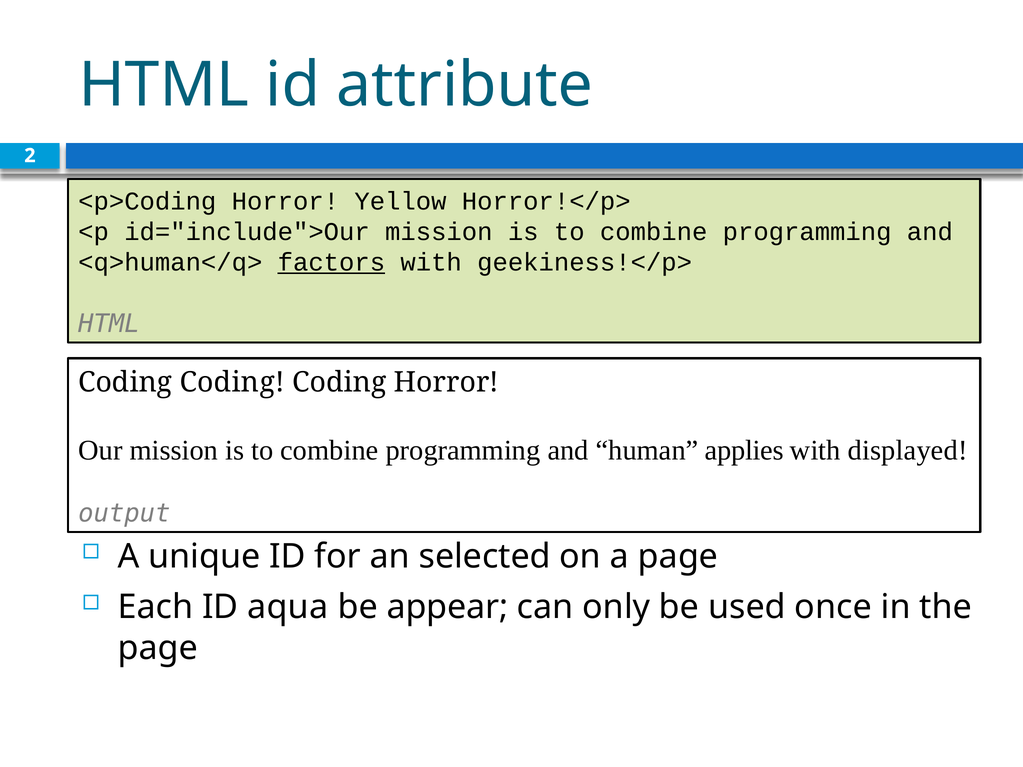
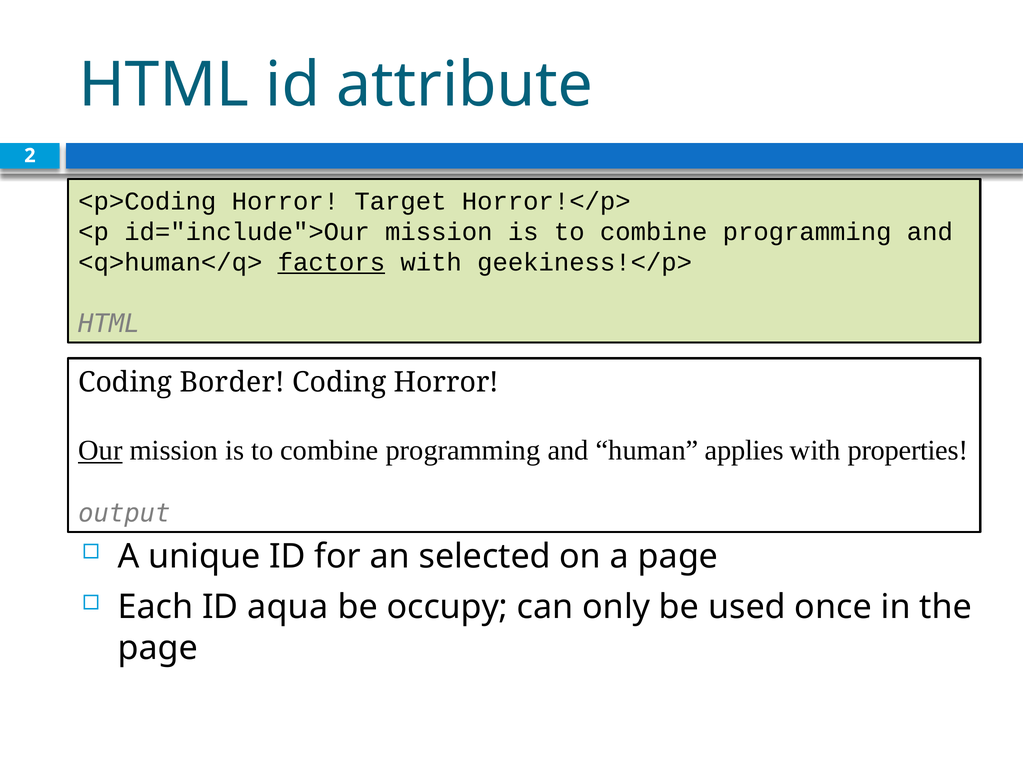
Yellow: Yellow -> Target
Coding at (232, 382): Coding -> Border
Our underline: none -> present
displayed: displayed -> properties
appear: appear -> occupy
